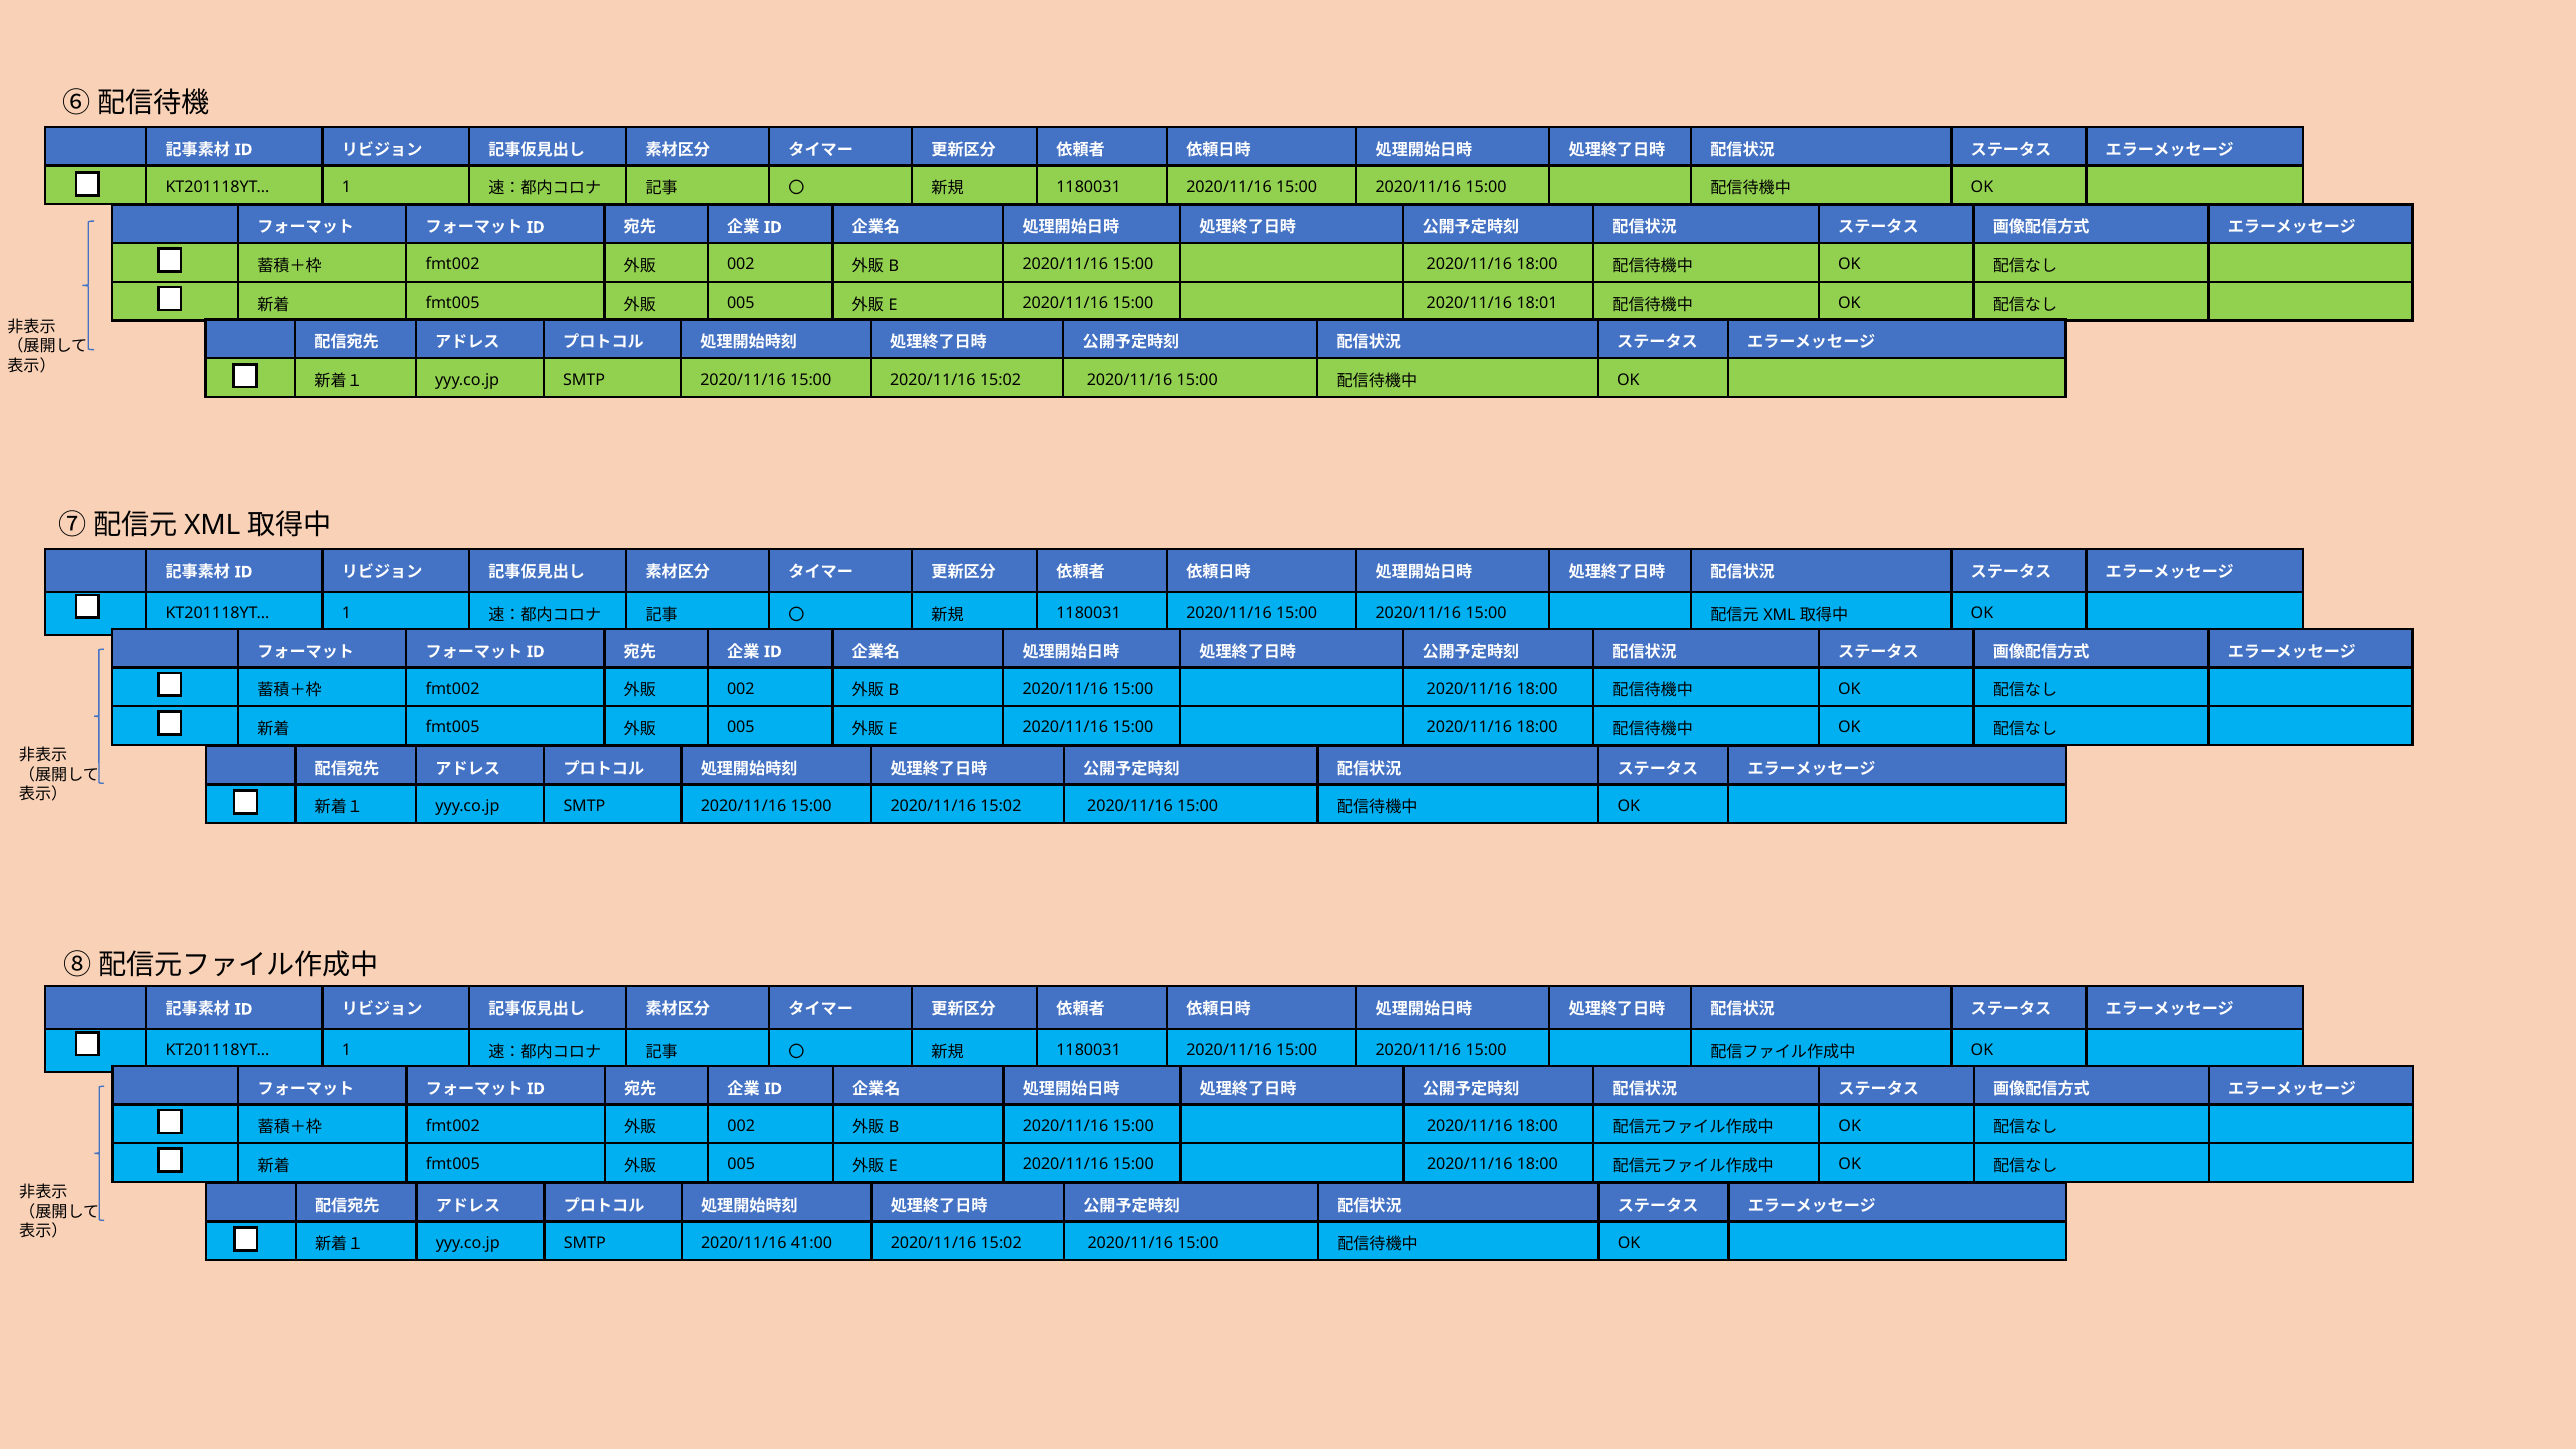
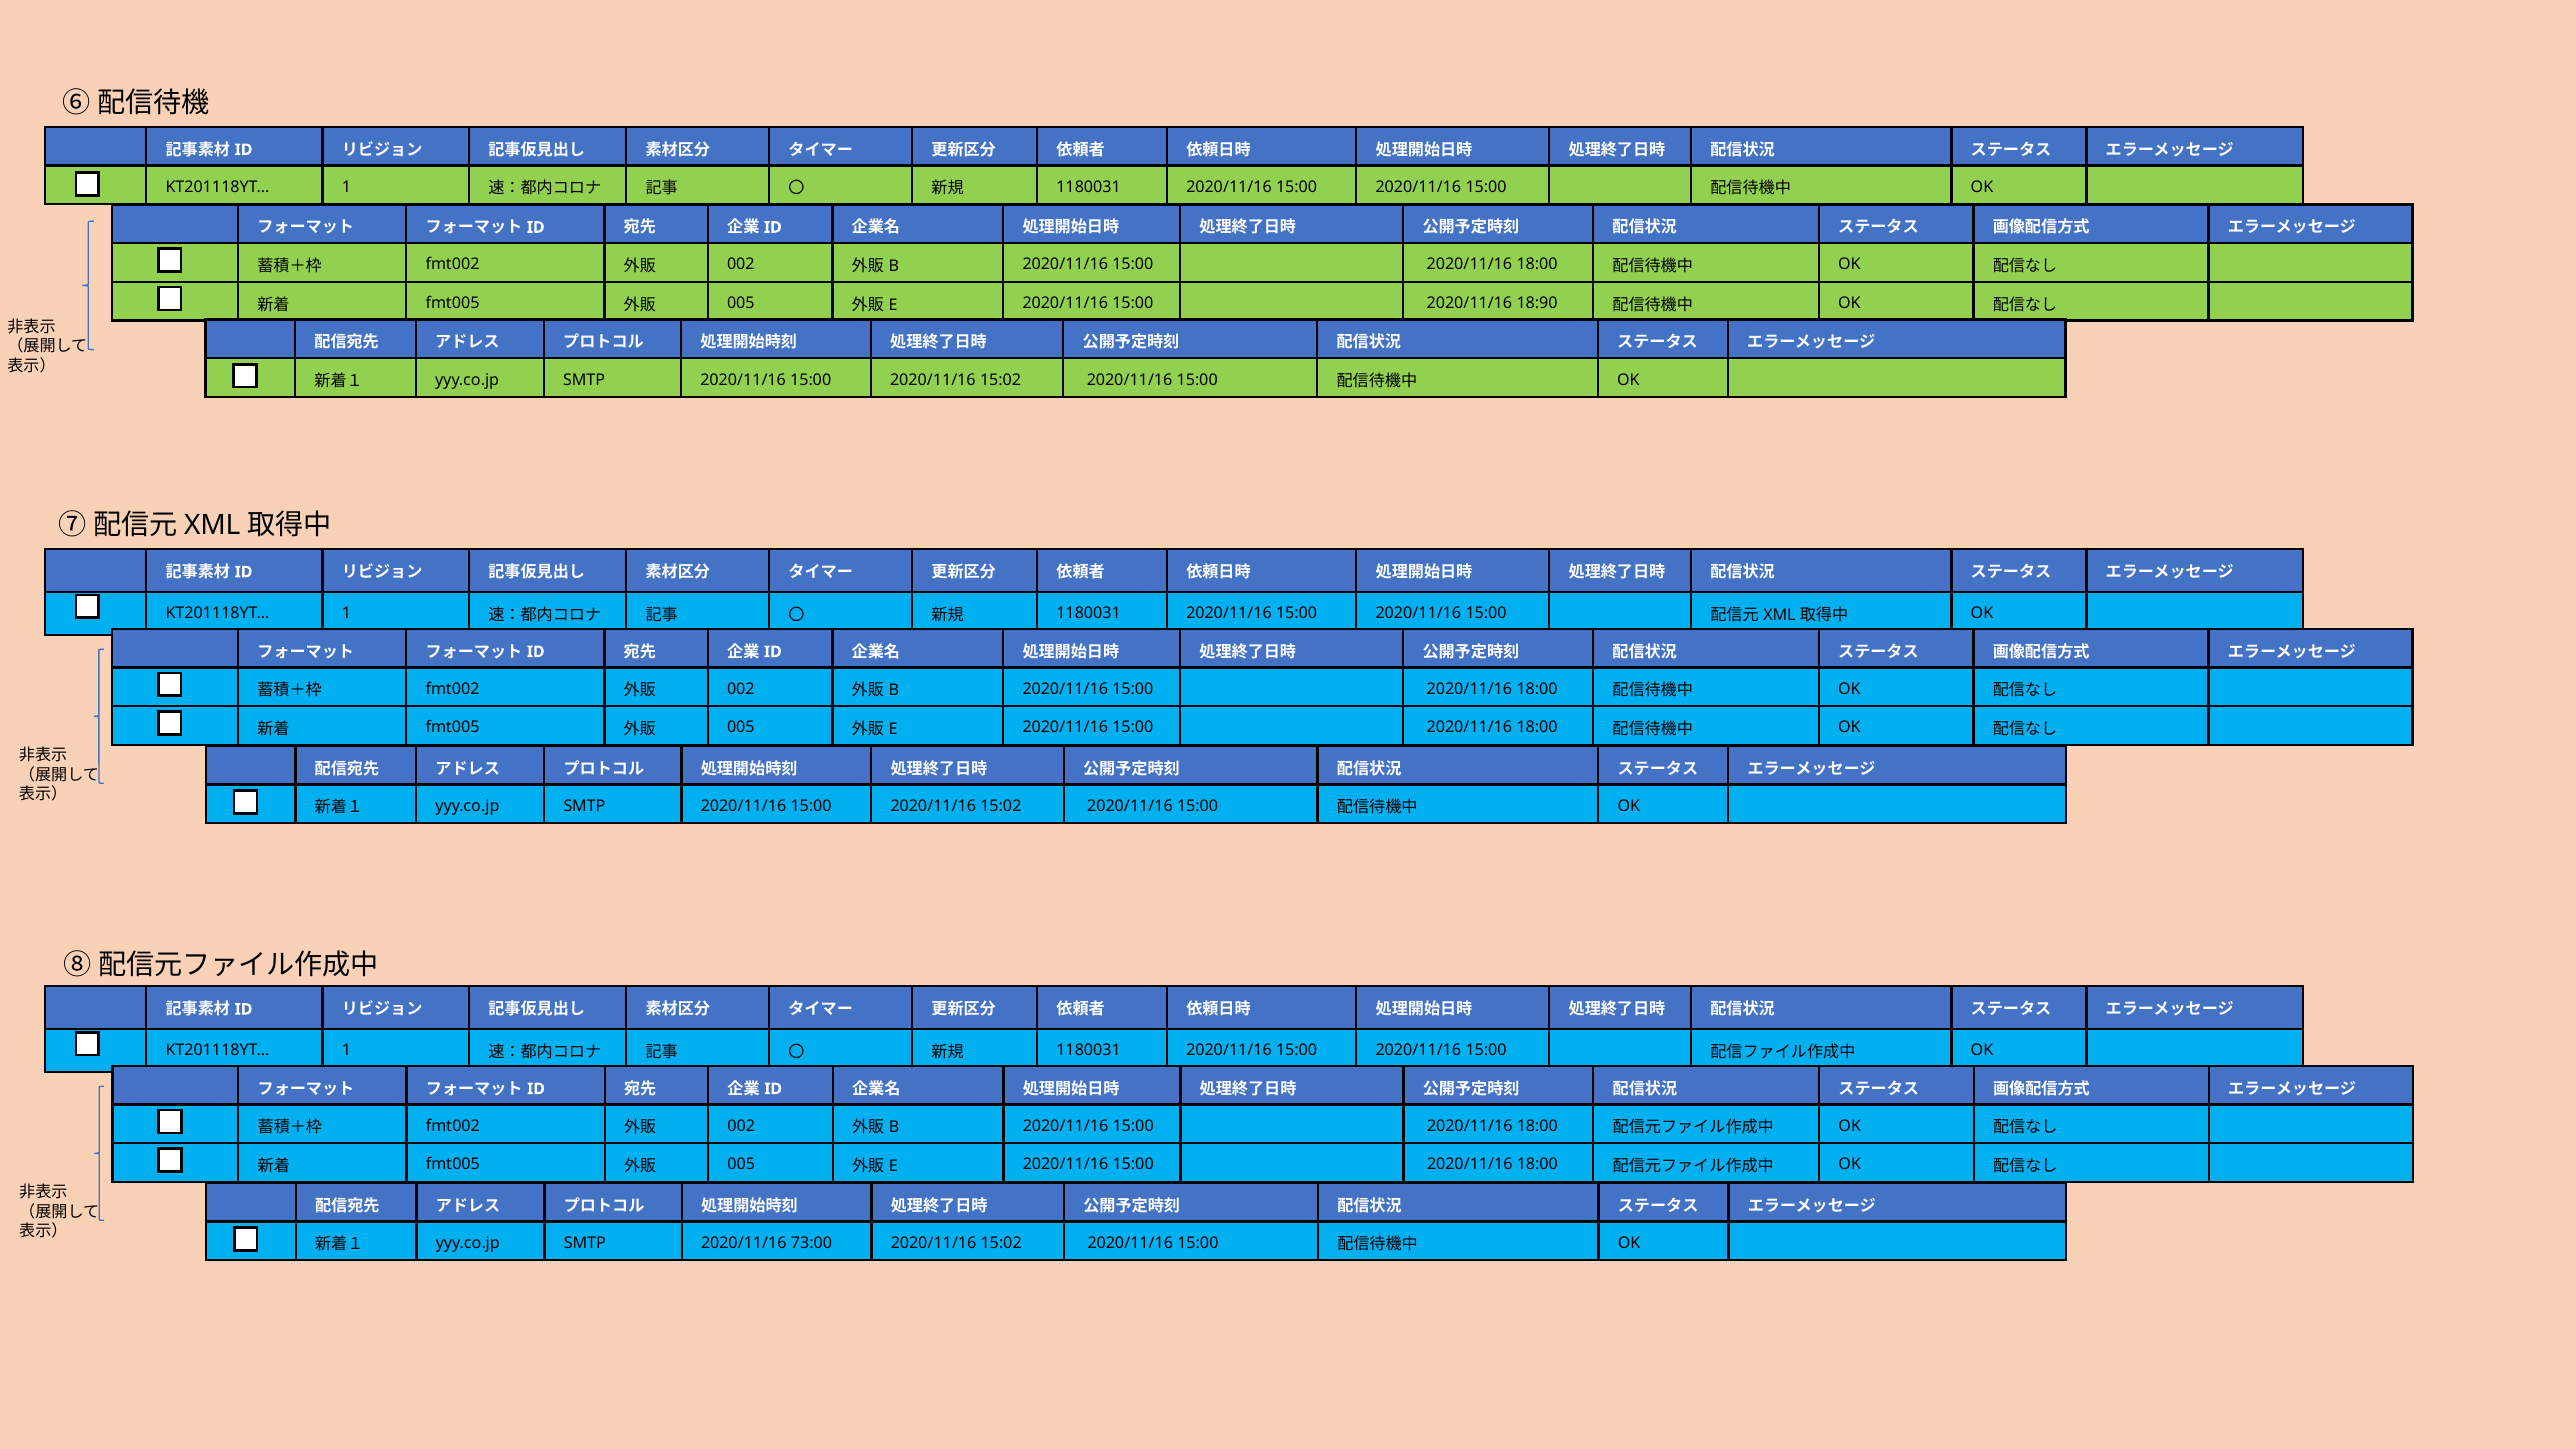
18:01: 18:01 -> 18:90
41:00: 41:00 -> 73:00
